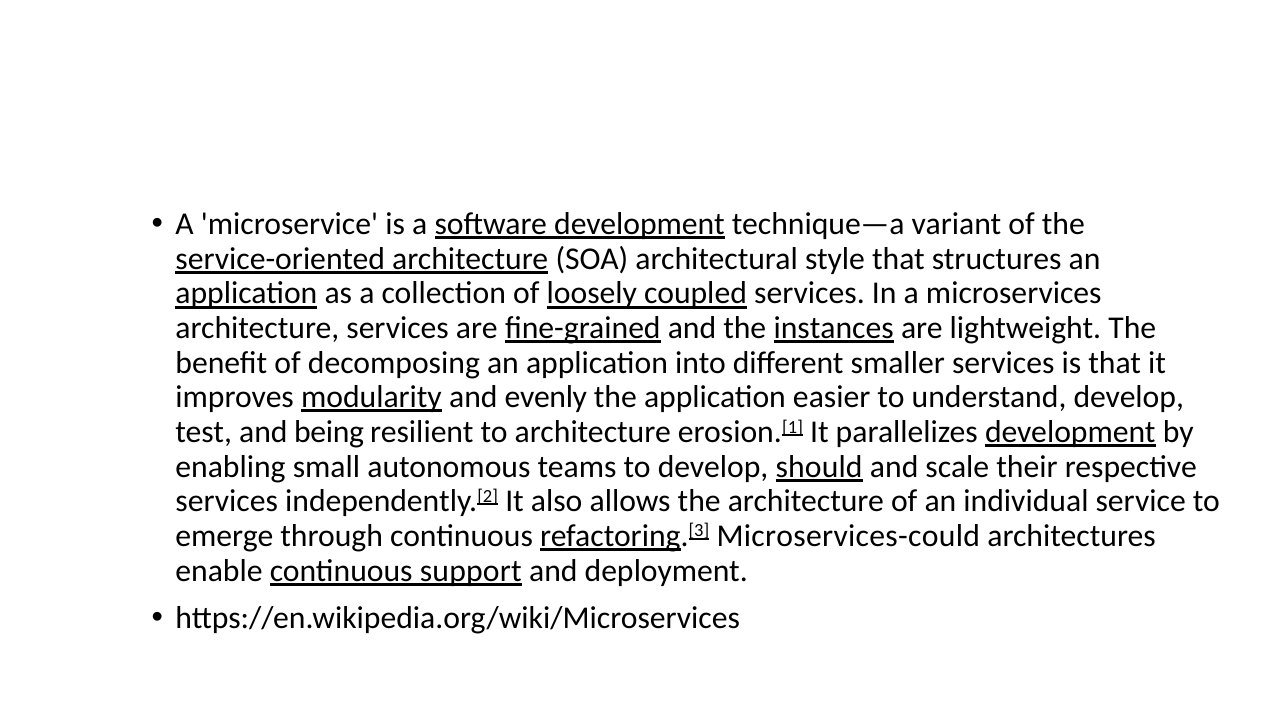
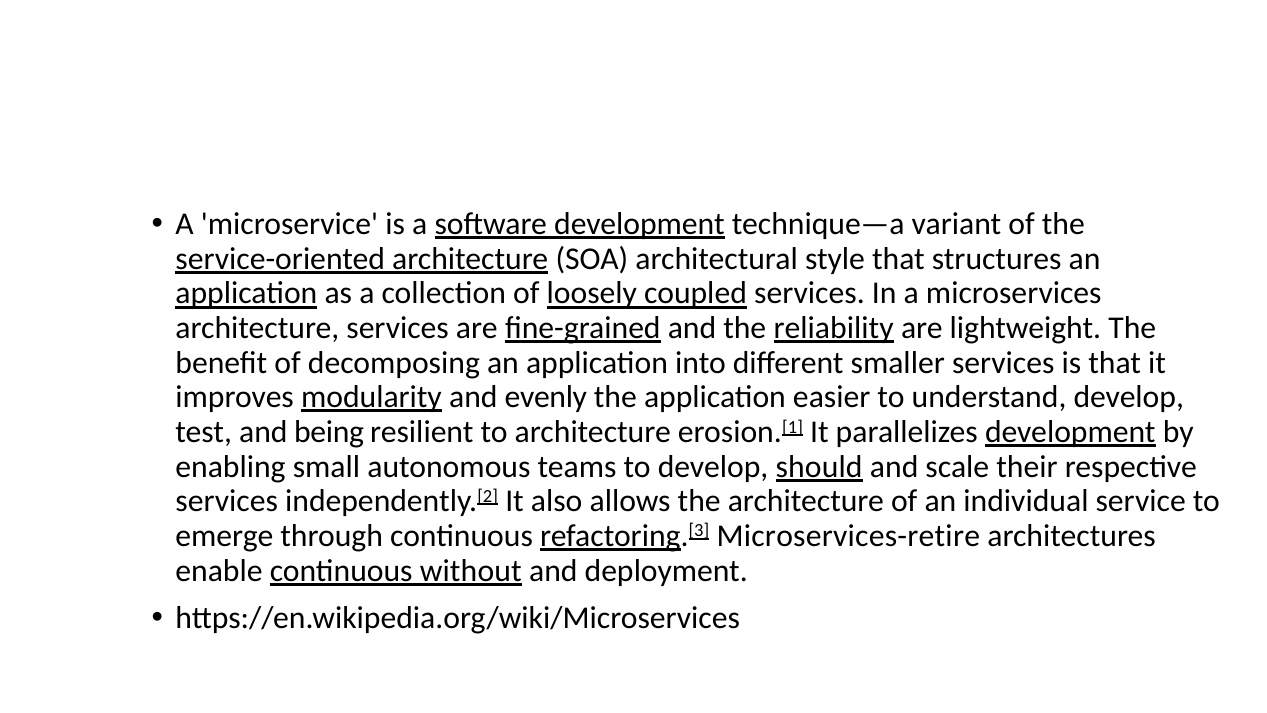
instances: instances -> reliability
Microservices-could: Microservices-could -> Microservices-retire
support: support -> without
